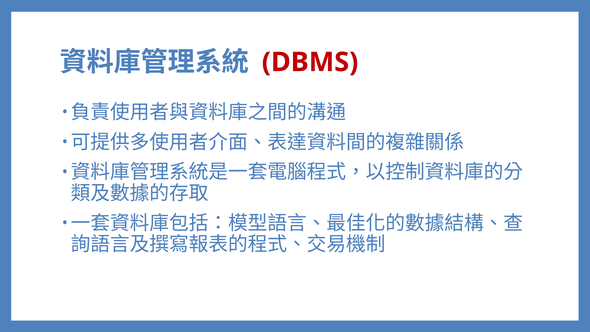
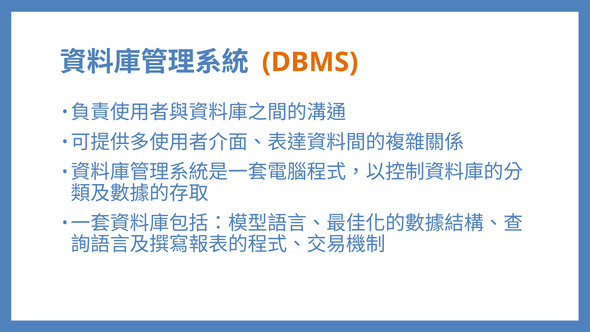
DBMS colour: red -> orange
